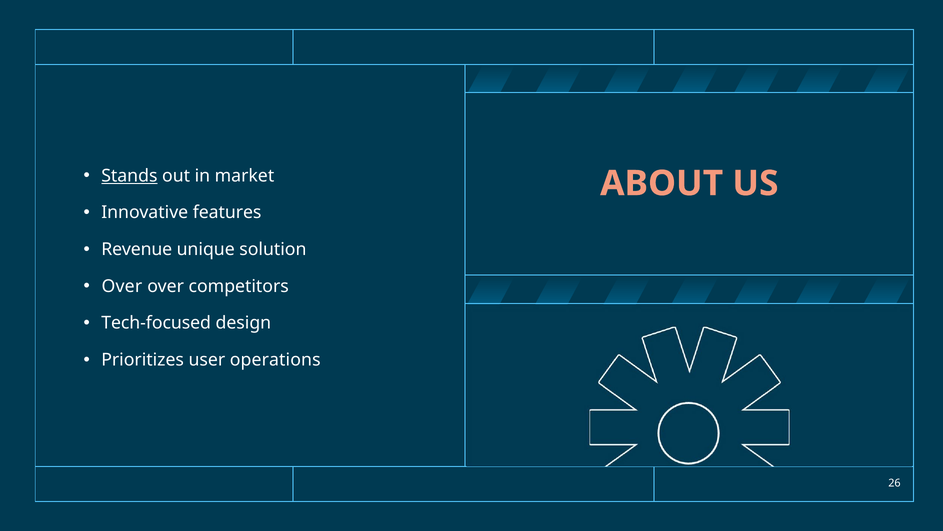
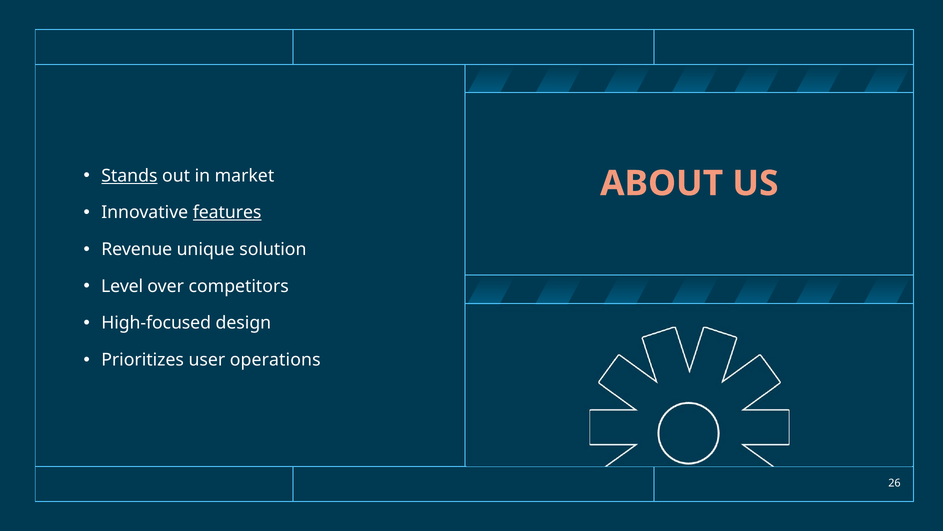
features underline: none -> present
Over at (122, 286): Over -> Level
Tech-focused: Tech-focused -> High-focused
